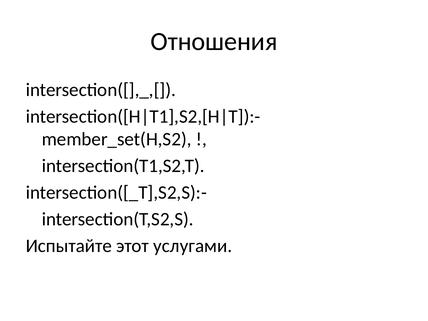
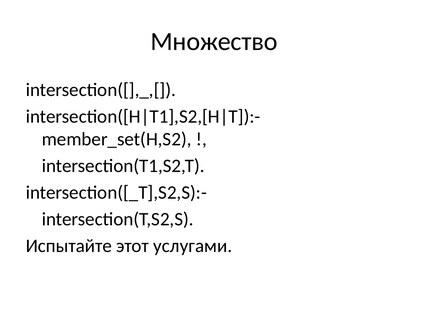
Отношения: Отношения -> Множество
